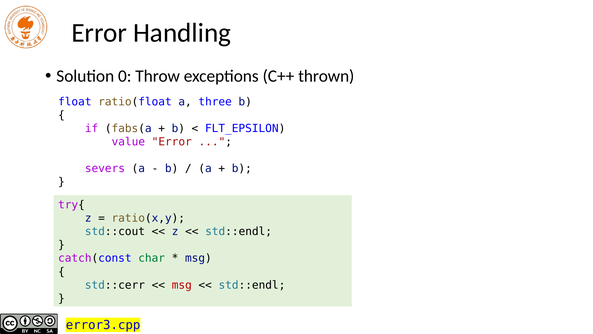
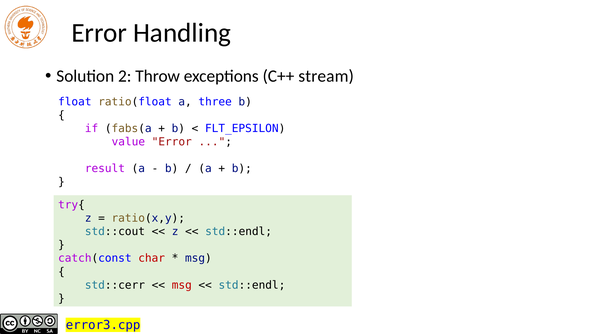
0: 0 -> 2
thrown: thrown -> stream
severs: severs -> result
char colour: green -> red
